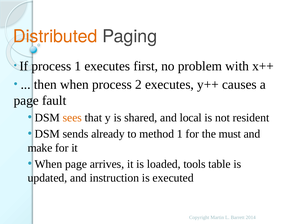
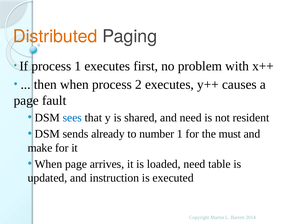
sees colour: orange -> blue
and local: local -> need
method: method -> number
loaded tools: tools -> need
